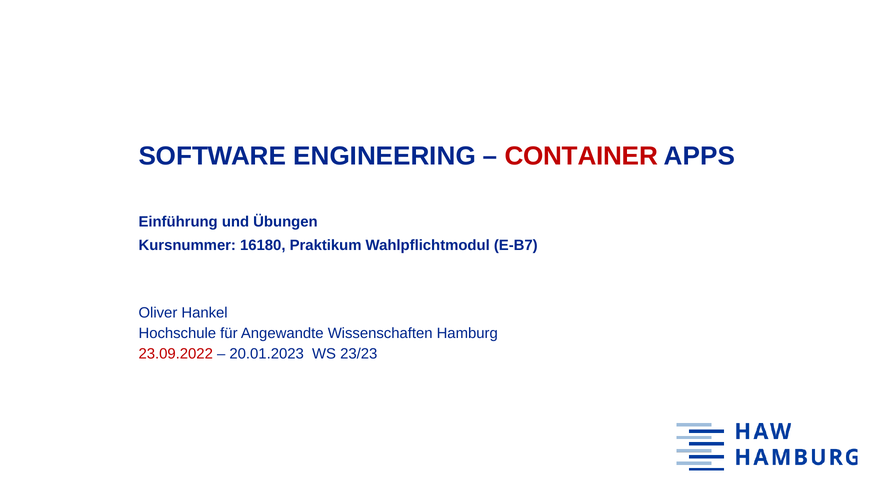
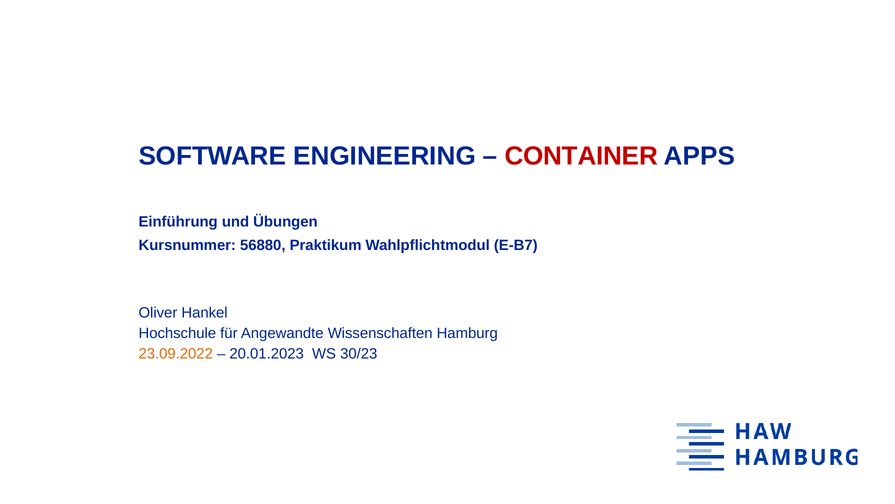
16180: 16180 -> 56880
23.09.2022 colour: red -> orange
23/23: 23/23 -> 30/23
